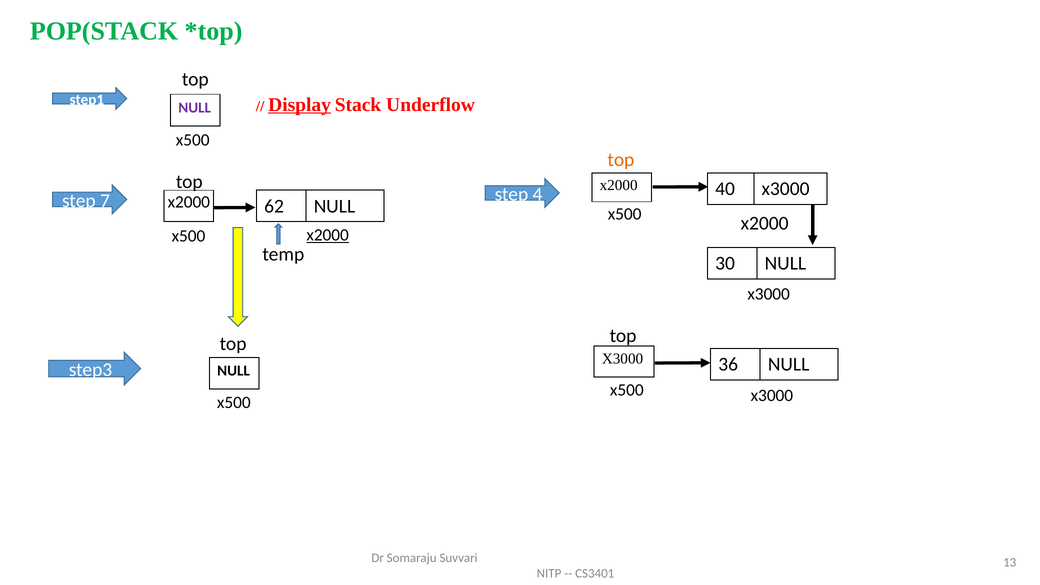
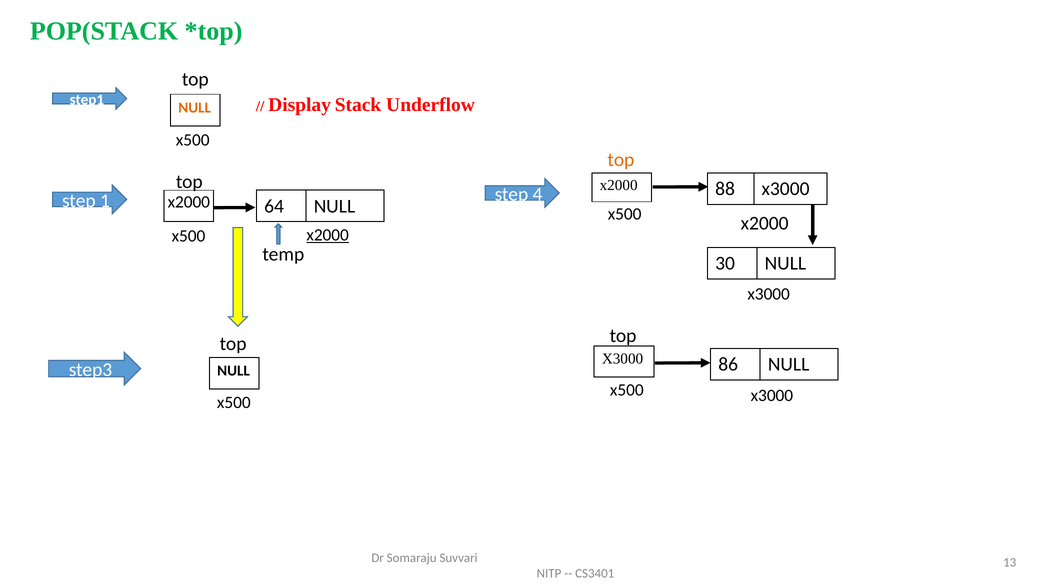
Display underline: present -> none
NULL at (195, 108) colour: purple -> orange
40: 40 -> 88
7: 7 -> 1
62: 62 -> 64
36: 36 -> 86
